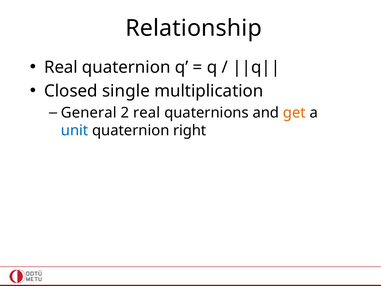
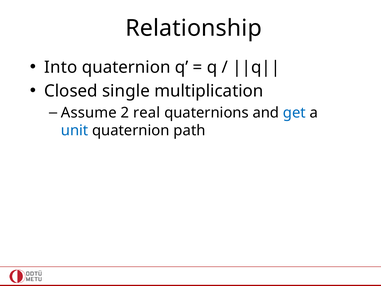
Real at (61, 67): Real -> Into
General: General -> Assume
get colour: orange -> blue
right: right -> path
